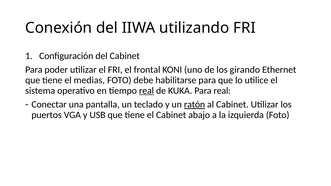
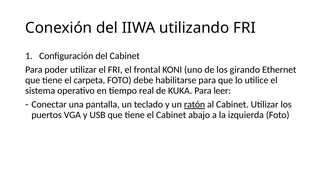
medias: medias -> carpeta
real at (146, 91) underline: present -> none
Para real: real -> leer
